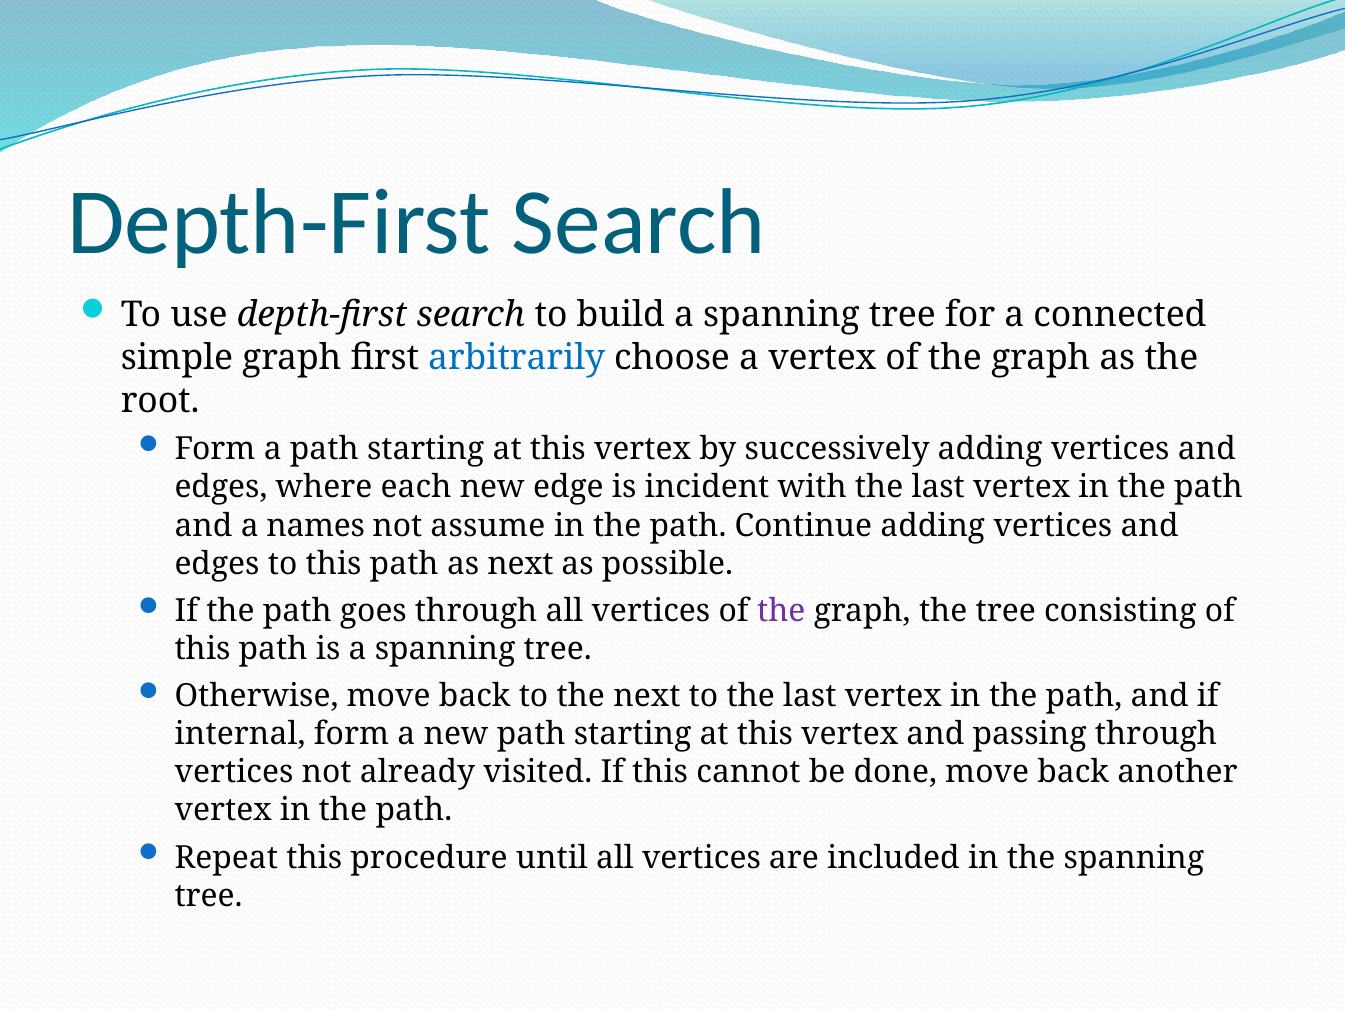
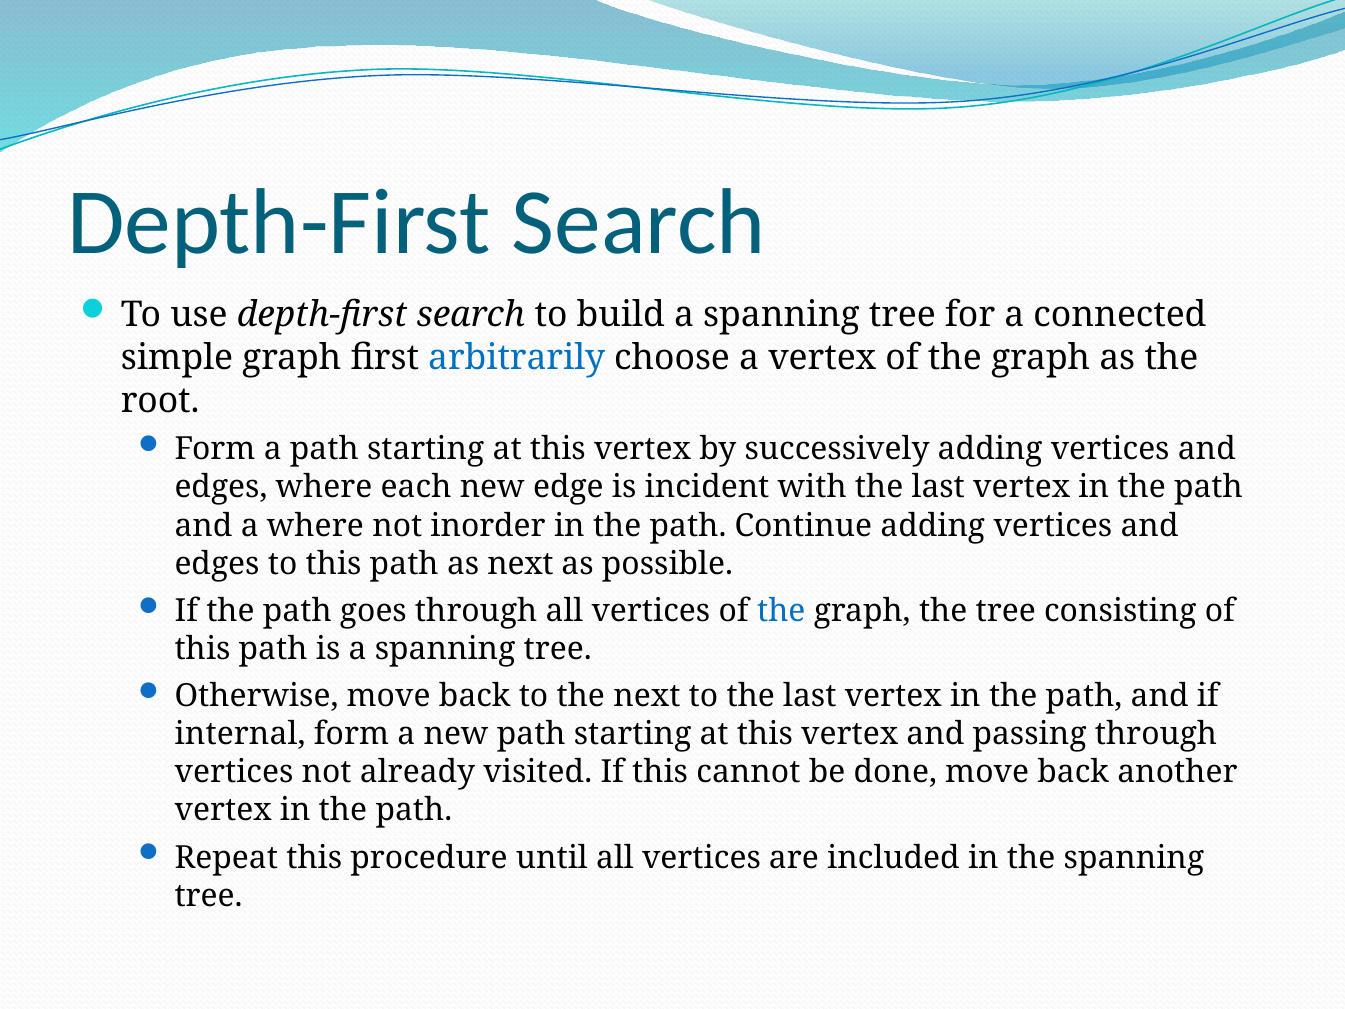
a names: names -> where
assume: assume -> inorder
the at (781, 611) colour: purple -> blue
